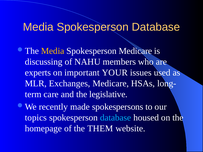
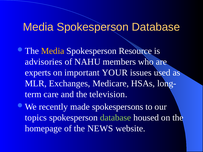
Spokesperson Medicare: Medicare -> Resource
discussing: discussing -> advisories
legislative: legislative -> television
database at (116, 118) colour: light blue -> light green
THEM: THEM -> NEWS
